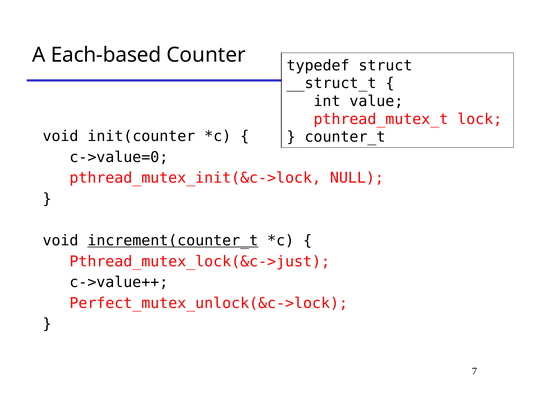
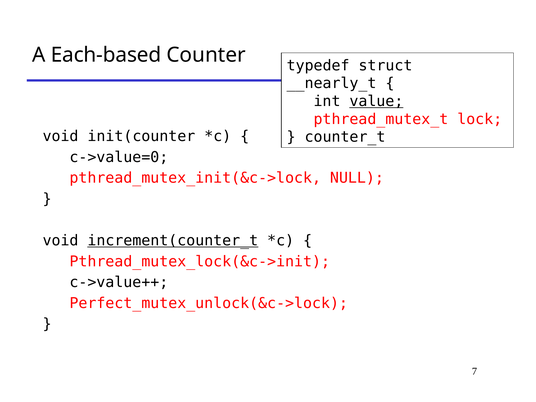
__struct_t: __struct_t -> __nearly_t
value underline: none -> present
Pthread_mutex_lock(&c->just: Pthread_mutex_lock(&c->just -> Pthread_mutex_lock(&c->init
